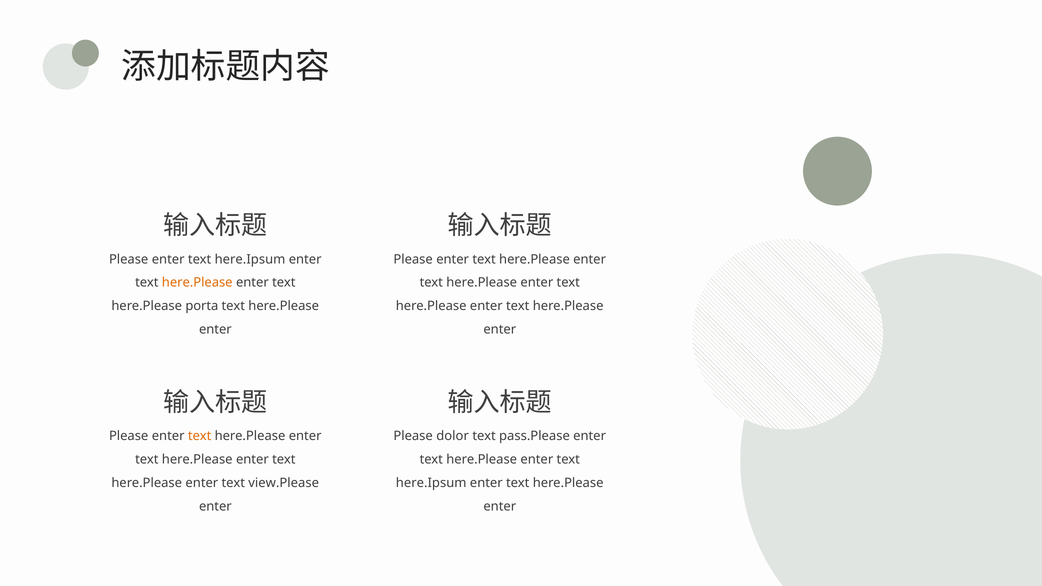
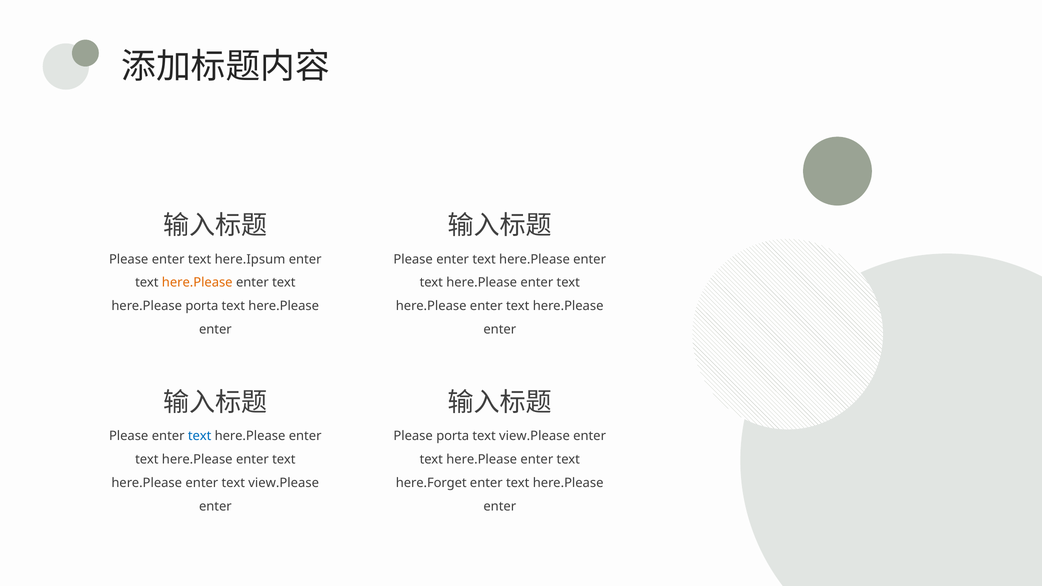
text at (200, 436) colour: orange -> blue
Please dolor: dolor -> porta
pass.Please at (534, 436): pass.Please -> view.Please
here.Ipsum at (431, 483): here.Ipsum -> here.Forget
